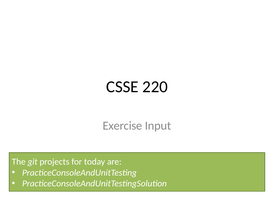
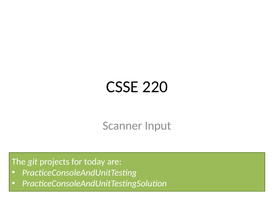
Exercise: Exercise -> Scanner
